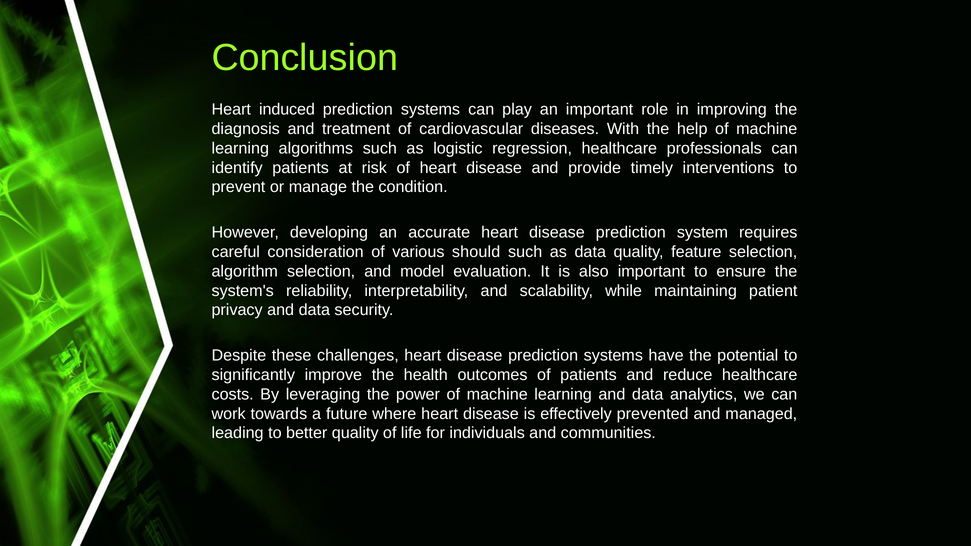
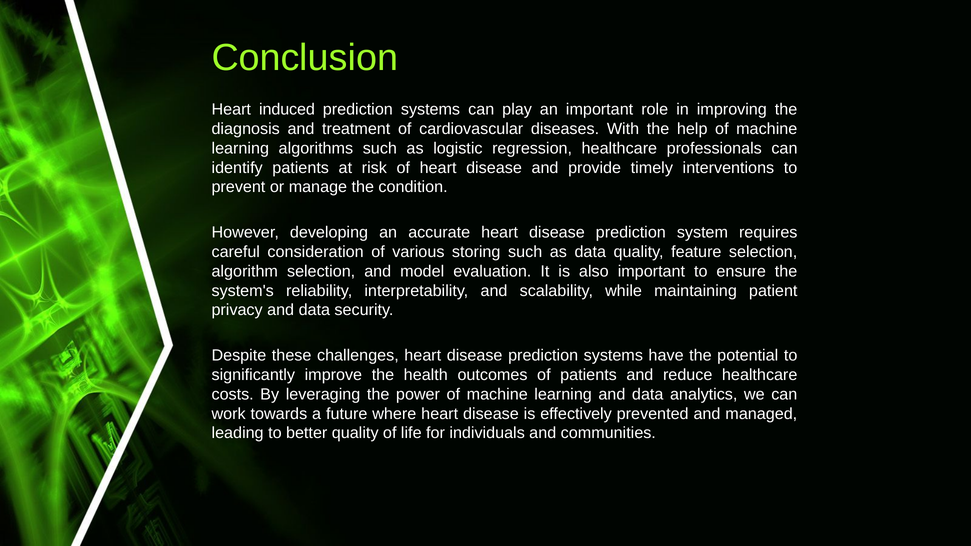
should: should -> storing
